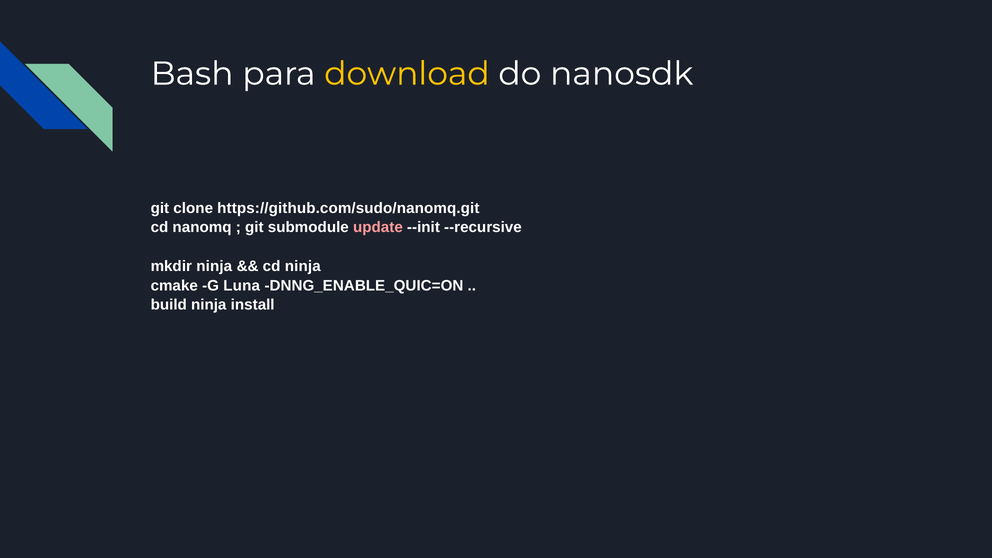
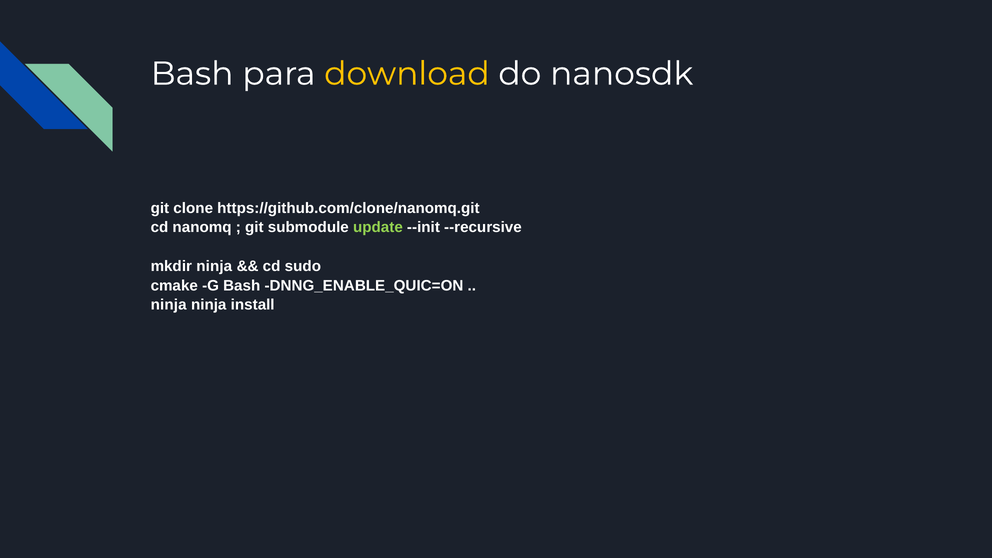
https://github.com/sudo/nanomq.git: https://github.com/sudo/nanomq.git -> https://github.com/clone/nanomq.git
update colour: pink -> light green
cd ninja: ninja -> sudo
G Luna: Luna -> Bash
build at (169, 305): build -> ninja
